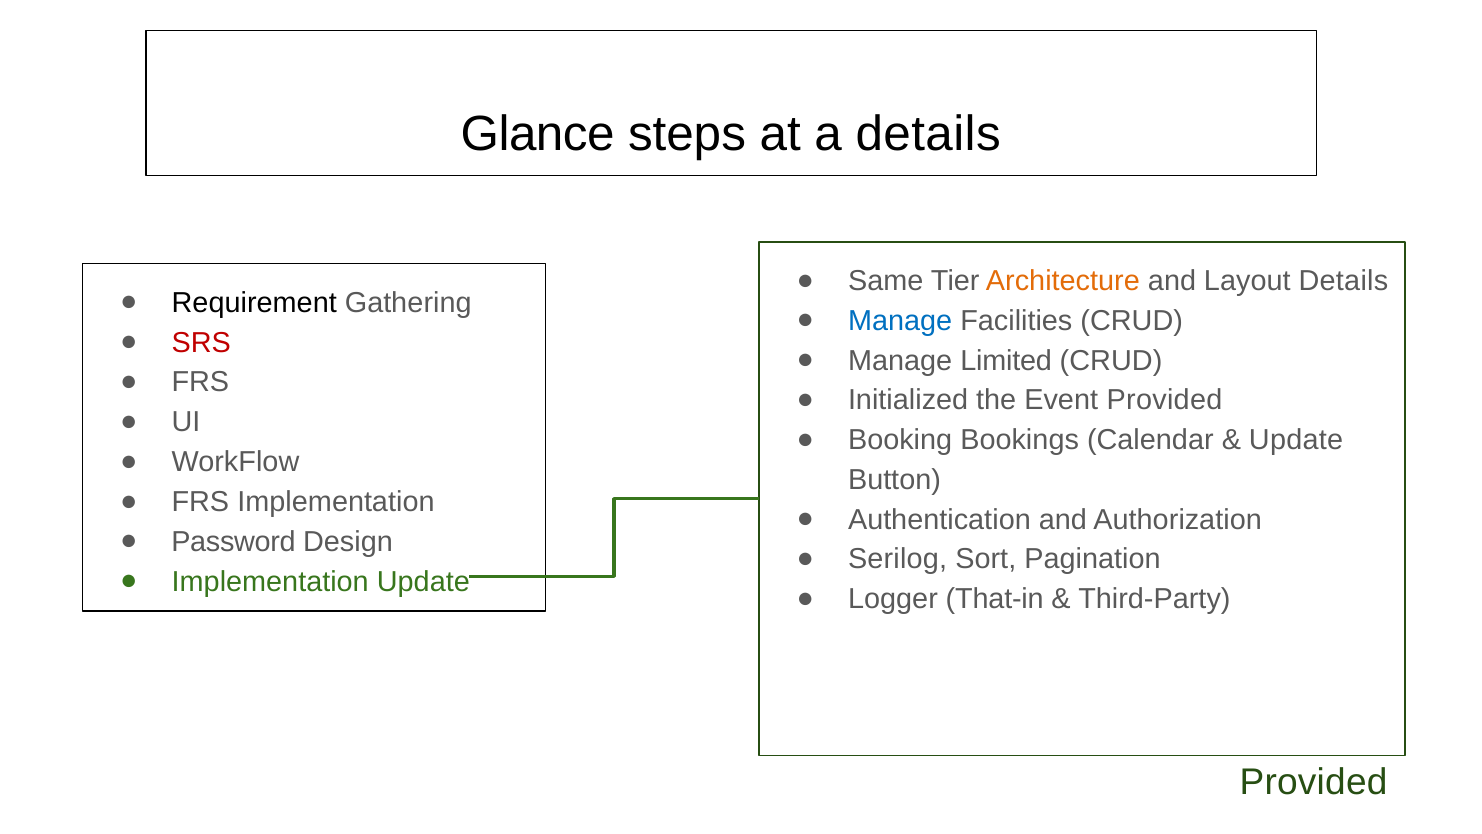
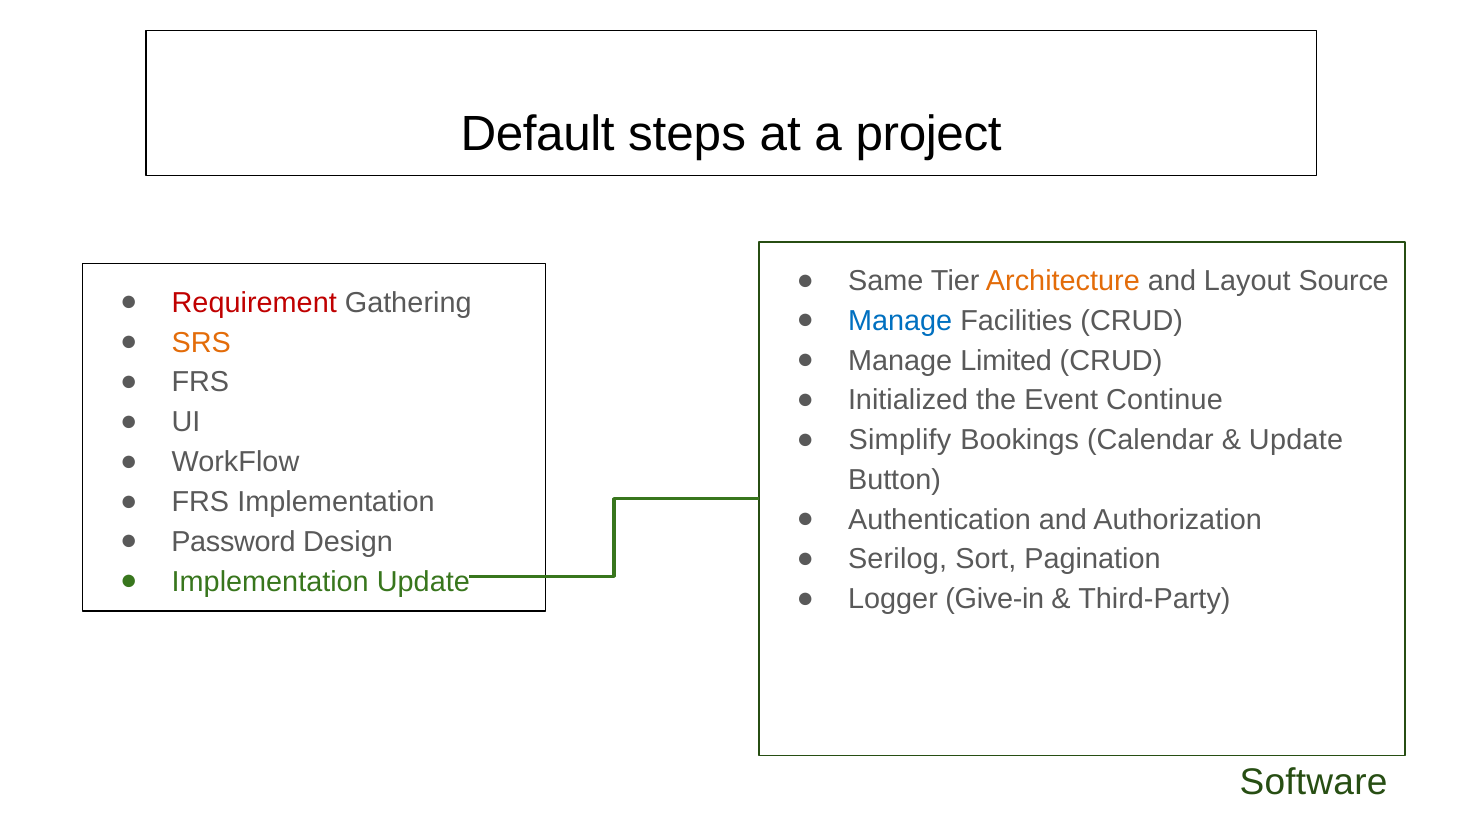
Glance: Glance -> Default
a details: details -> project
Layout Details: Details -> Source
Requirement colour: black -> red
SRS colour: red -> orange
Event Provided: Provided -> Continue
Booking: Booking -> Simplify
That-in: That-in -> Give-in
Provided at (1314, 782): Provided -> Software
